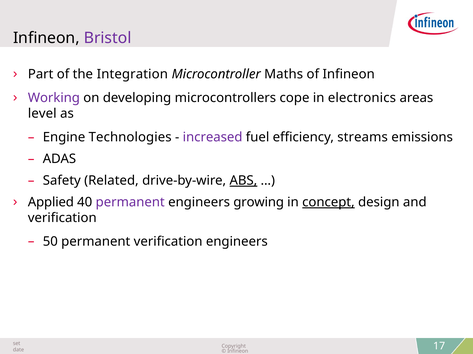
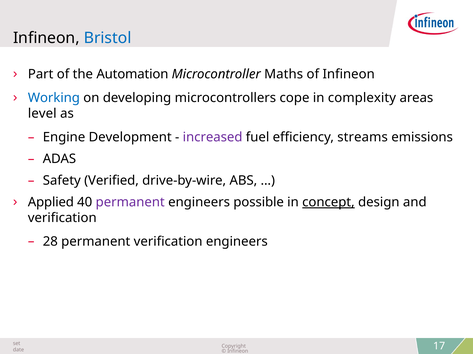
Bristol colour: purple -> blue
Integration: Integration -> Automation
Working colour: purple -> blue
electronics: electronics -> complexity
Technologies: Technologies -> Development
Related: Related -> Verified
ABS underline: present -> none
growing: growing -> possible
50: 50 -> 28
